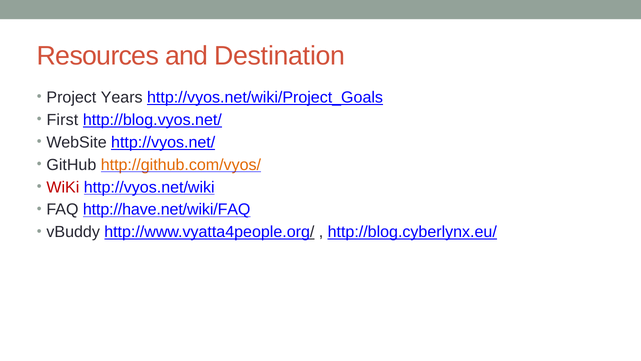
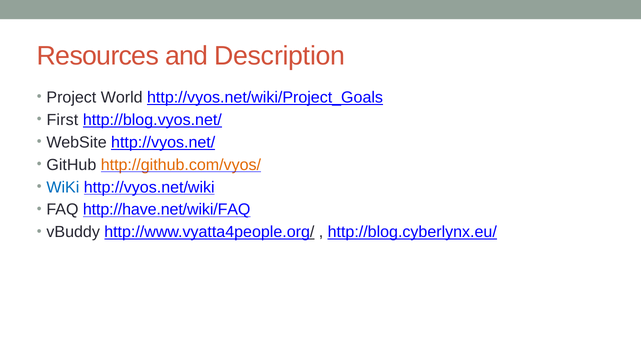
Destination: Destination -> Description
Years: Years -> World
WiKi colour: red -> blue
